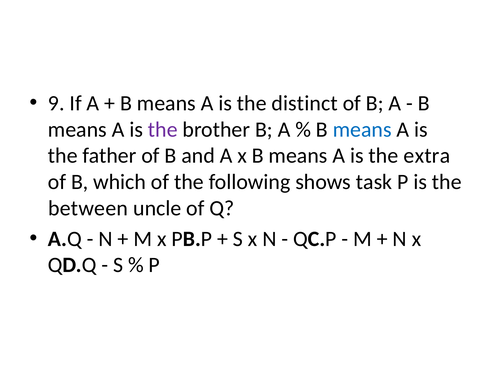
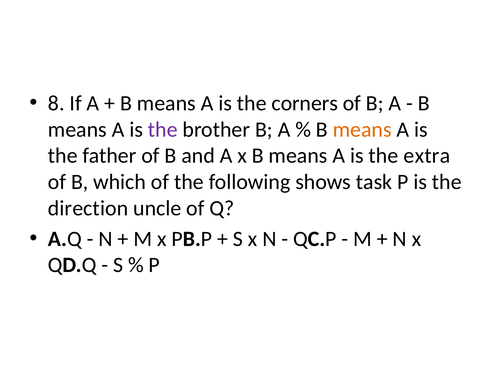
9: 9 -> 8
distinct: distinct -> corners
means at (362, 129) colour: blue -> orange
between: between -> direction
